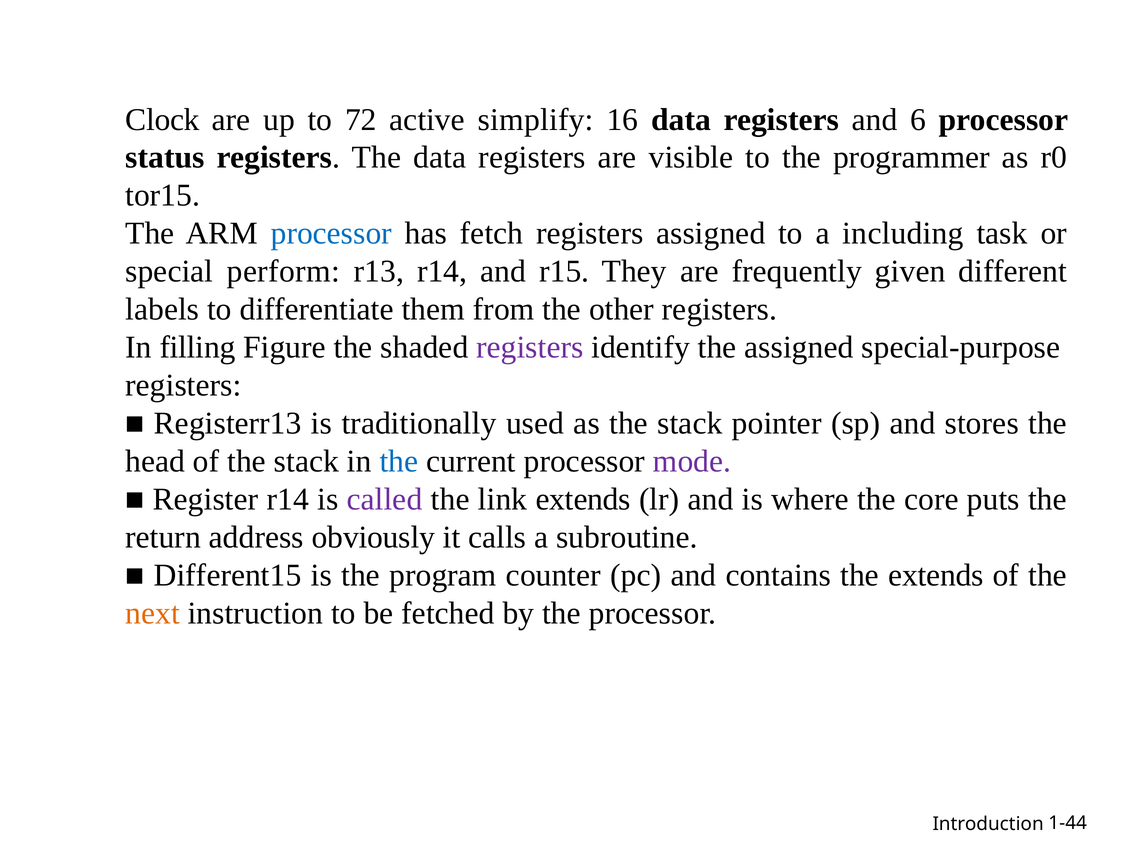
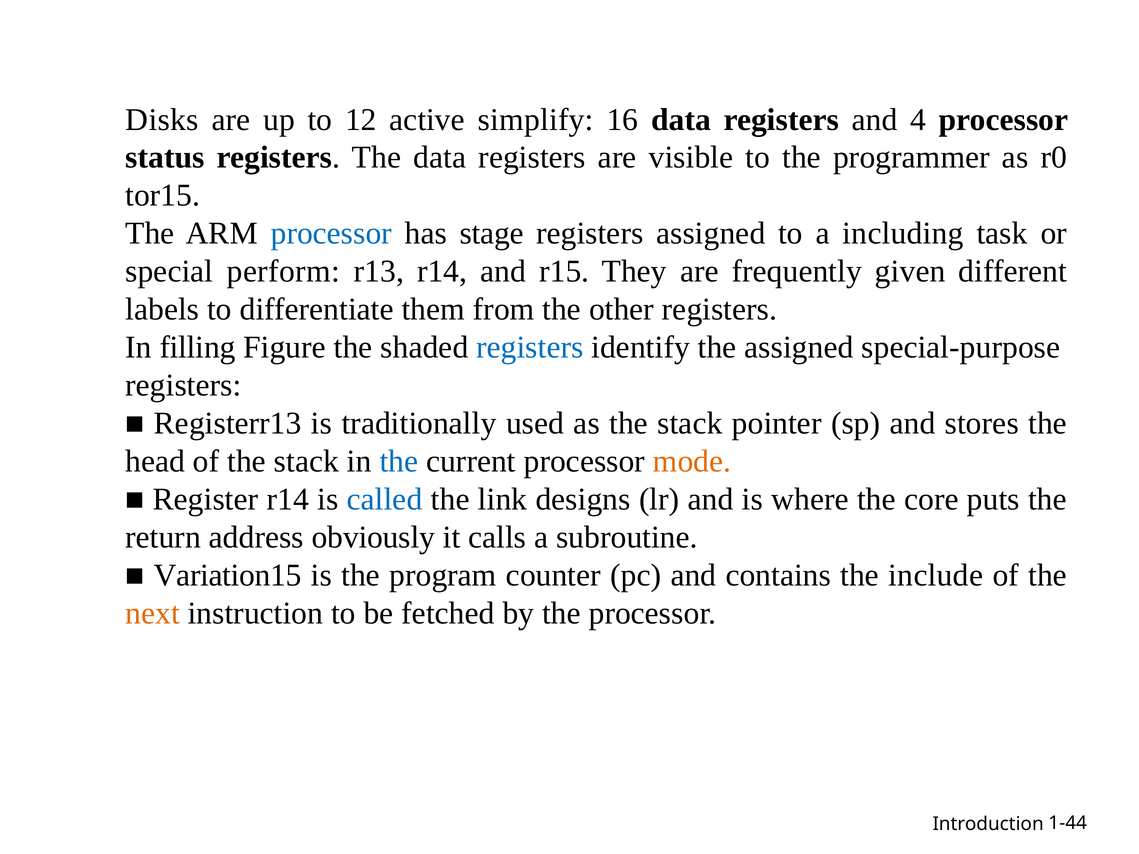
Clock: Clock -> Disks
72: 72 -> 12
6: 6 -> 4
fetch: fetch -> stage
registers at (530, 347) colour: purple -> blue
mode colour: purple -> orange
called colour: purple -> blue
link extends: extends -> designs
Different15: Different15 -> Variation15
the extends: extends -> include
